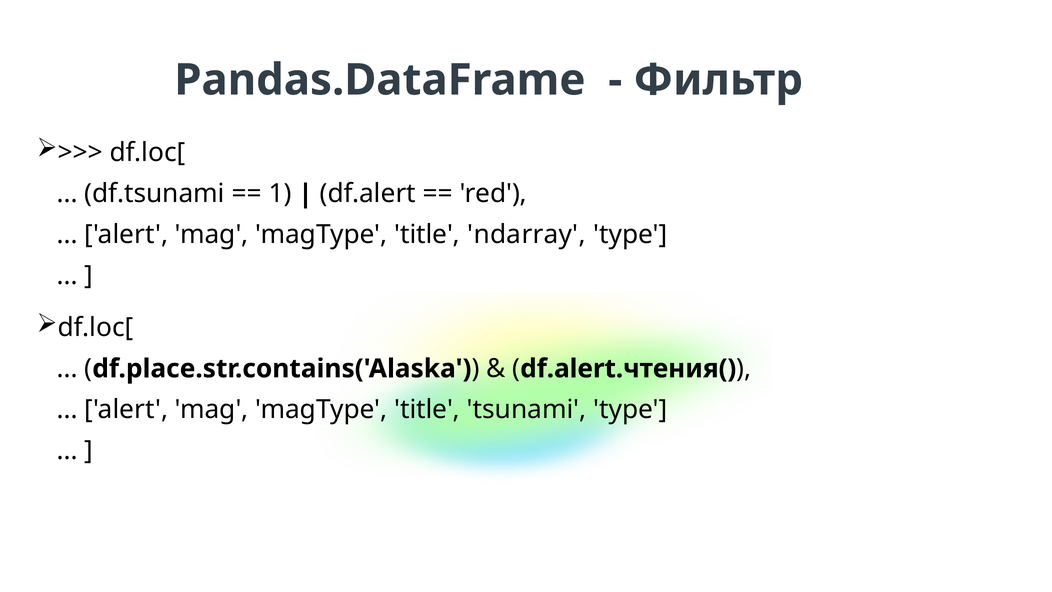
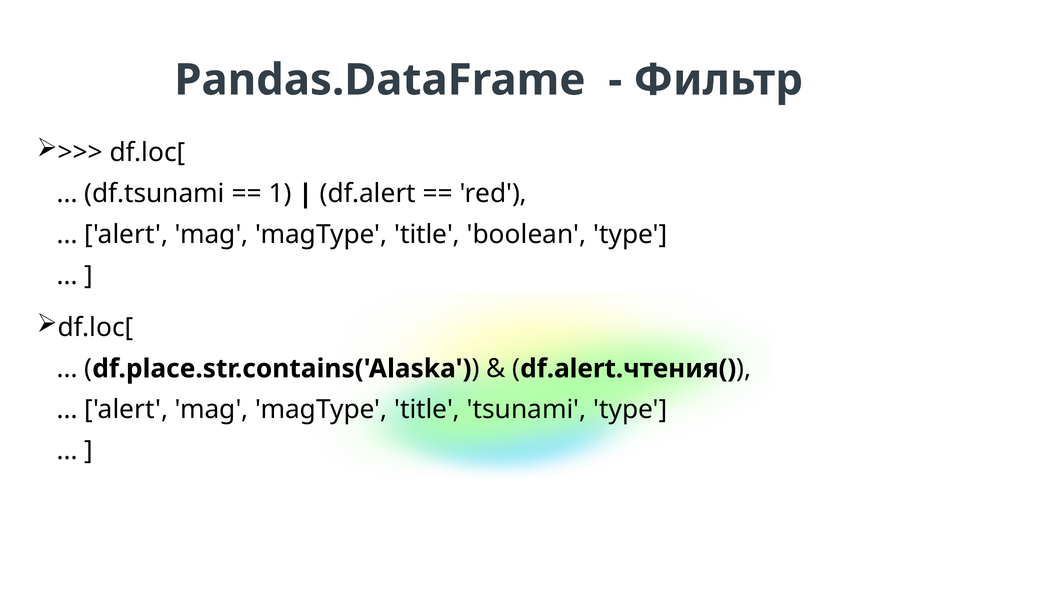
ndarray: ndarray -> boolean
